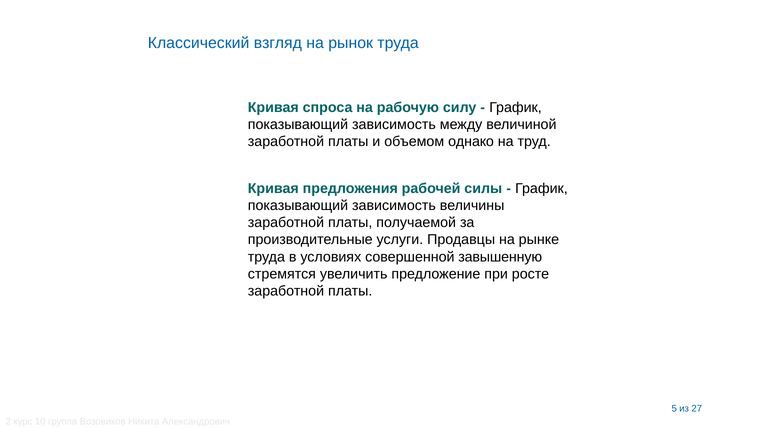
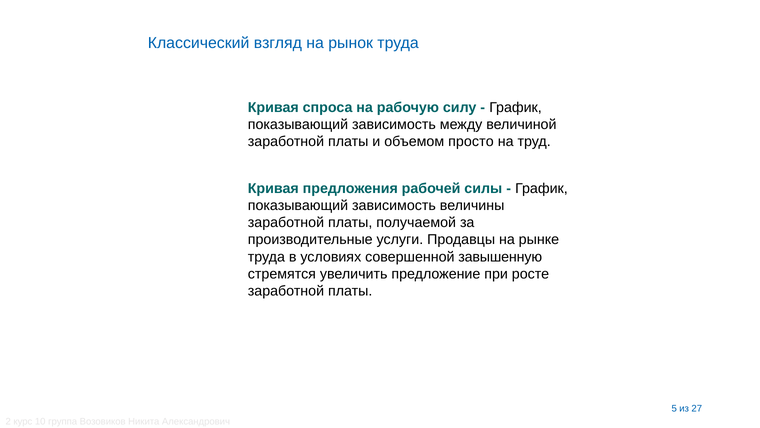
однако: однако -> просто
